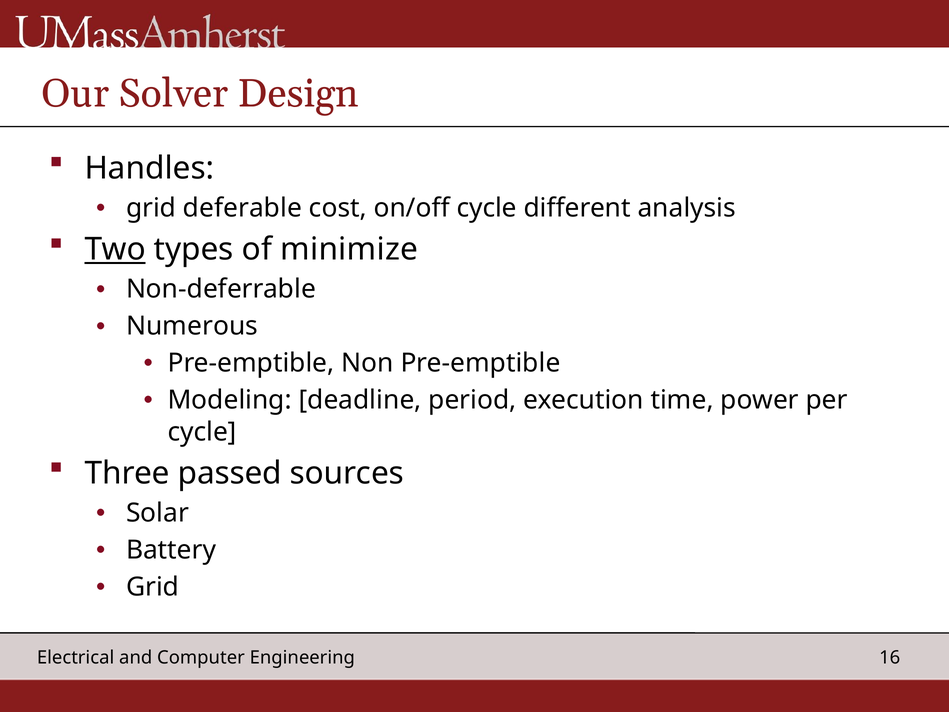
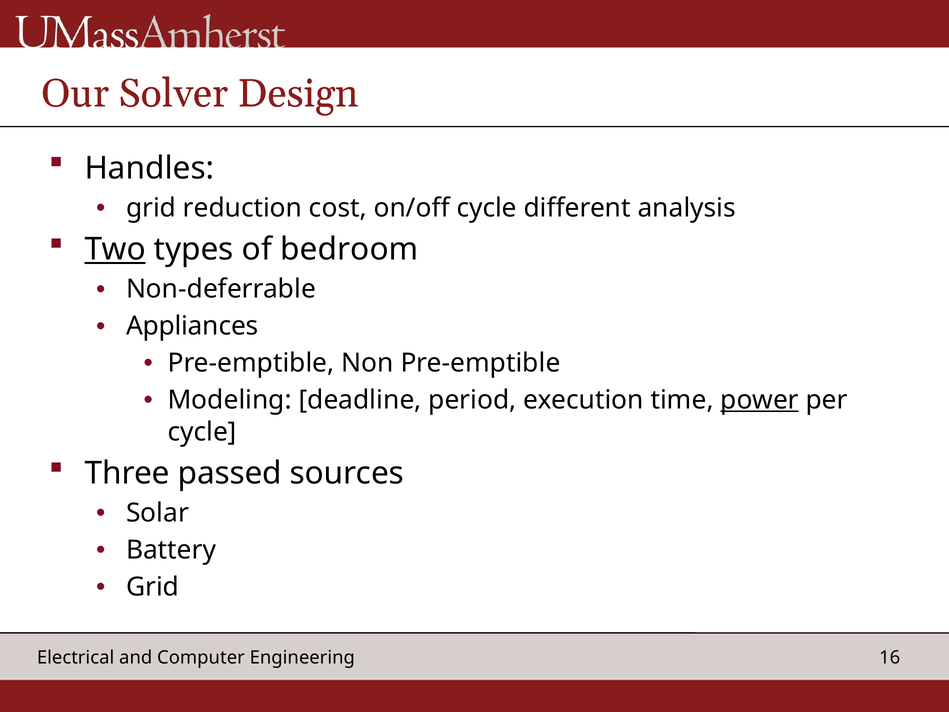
deferable: deferable -> reduction
minimize: minimize -> bedroom
Numerous: Numerous -> Appliances
power underline: none -> present
